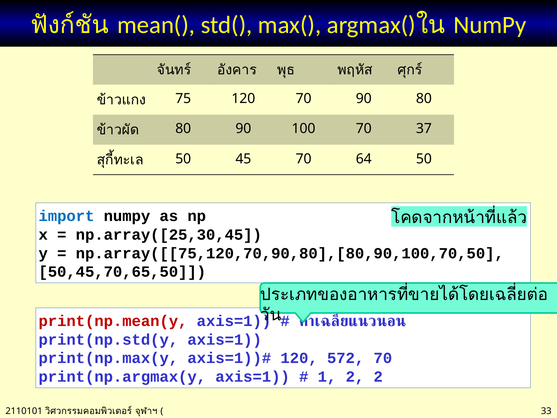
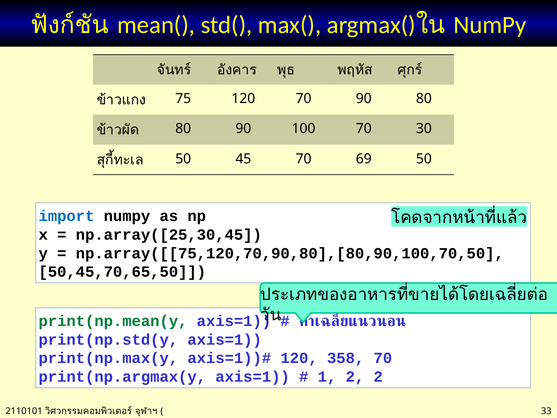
37: 37 -> 30
64: 64 -> 69
print(np.mean(y colour: red -> green
572: 572 -> 358
